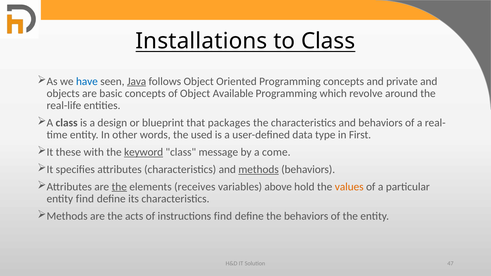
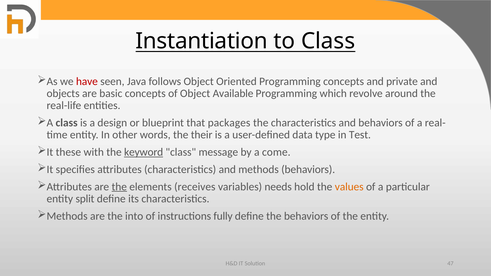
Installations: Installations -> Instantiation
have colour: blue -> red
Java underline: present -> none
used: used -> their
First: First -> Test
methods at (259, 170) underline: present -> none
above: above -> needs
entity find: find -> split
acts: acts -> into
instructions find: find -> fully
